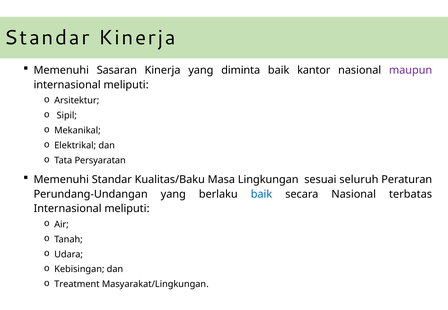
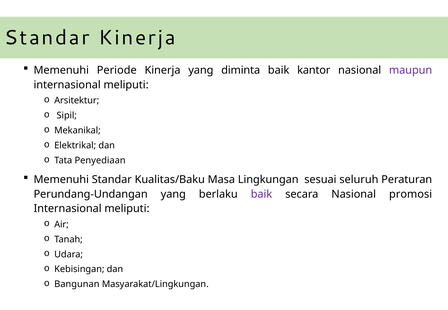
Sasaran: Sasaran -> Periode
Persyaratan: Persyaratan -> Penyediaan
baik at (261, 194) colour: blue -> purple
terbatas: terbatas -> promosi
Treatment: Treatment -> Bangunan
